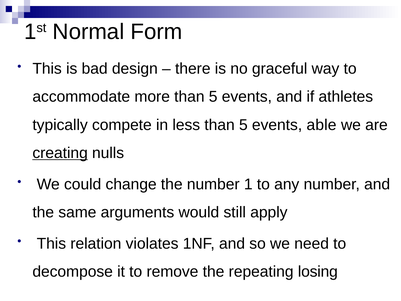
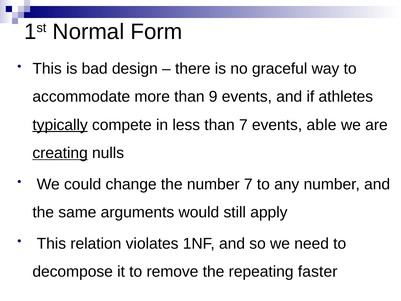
more than 5: 5 -> 9
typically underline: none -> present
less than 5: 5 -> 7
number 1: 1 -> 7
losing: losing -> faster
